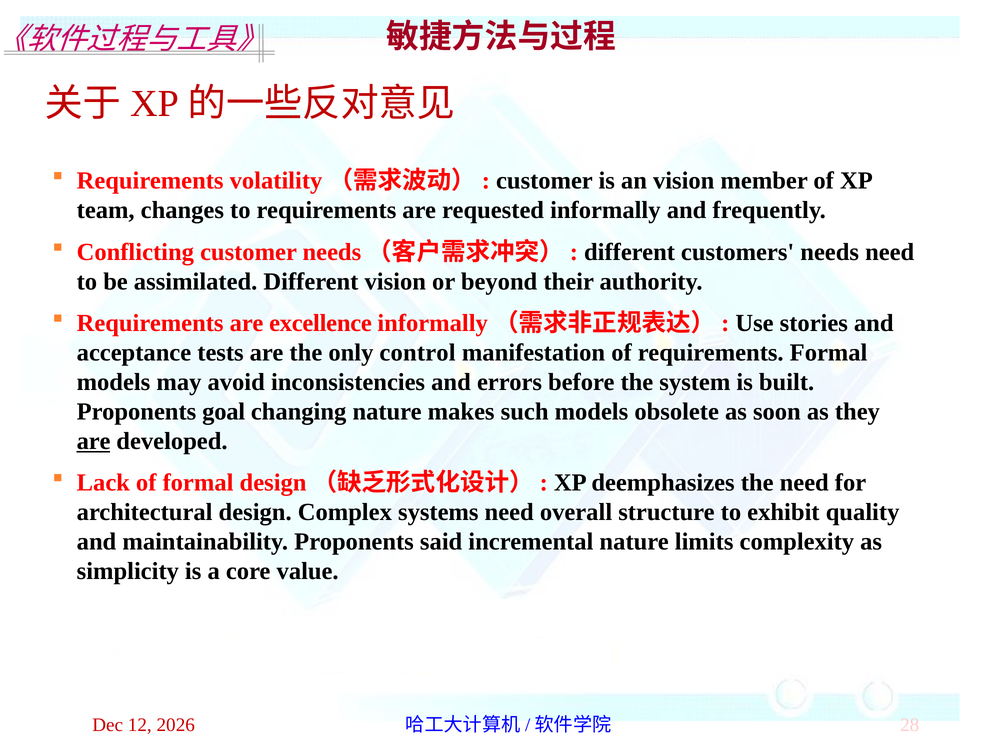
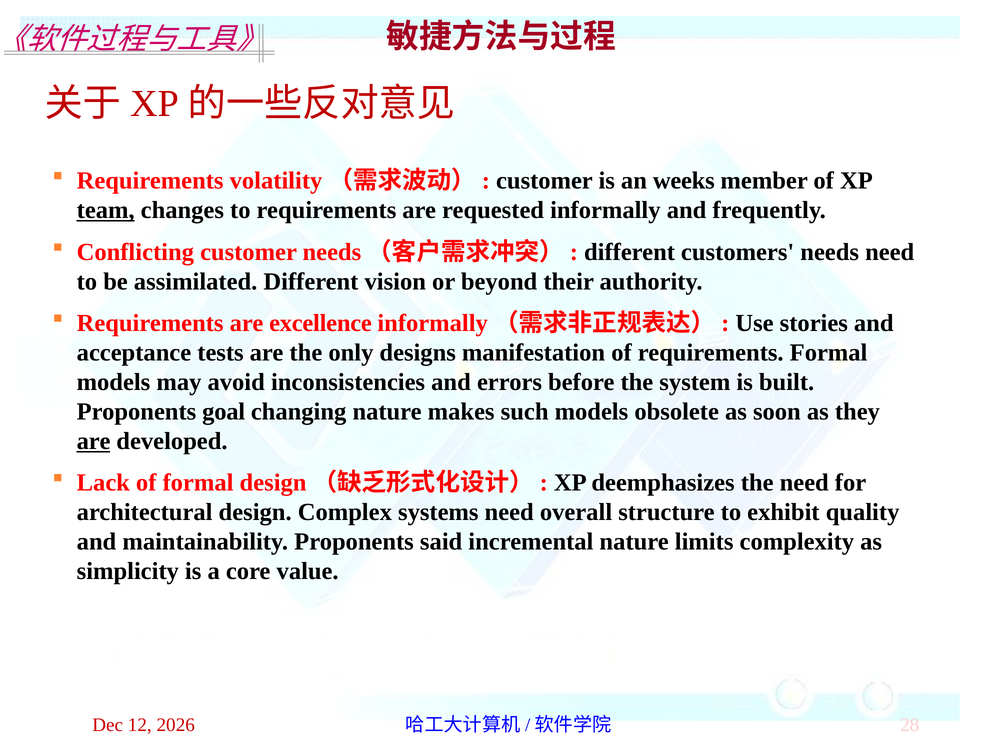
an vision: vision -> weeks
team underline: none -> present
control: control -> designs
